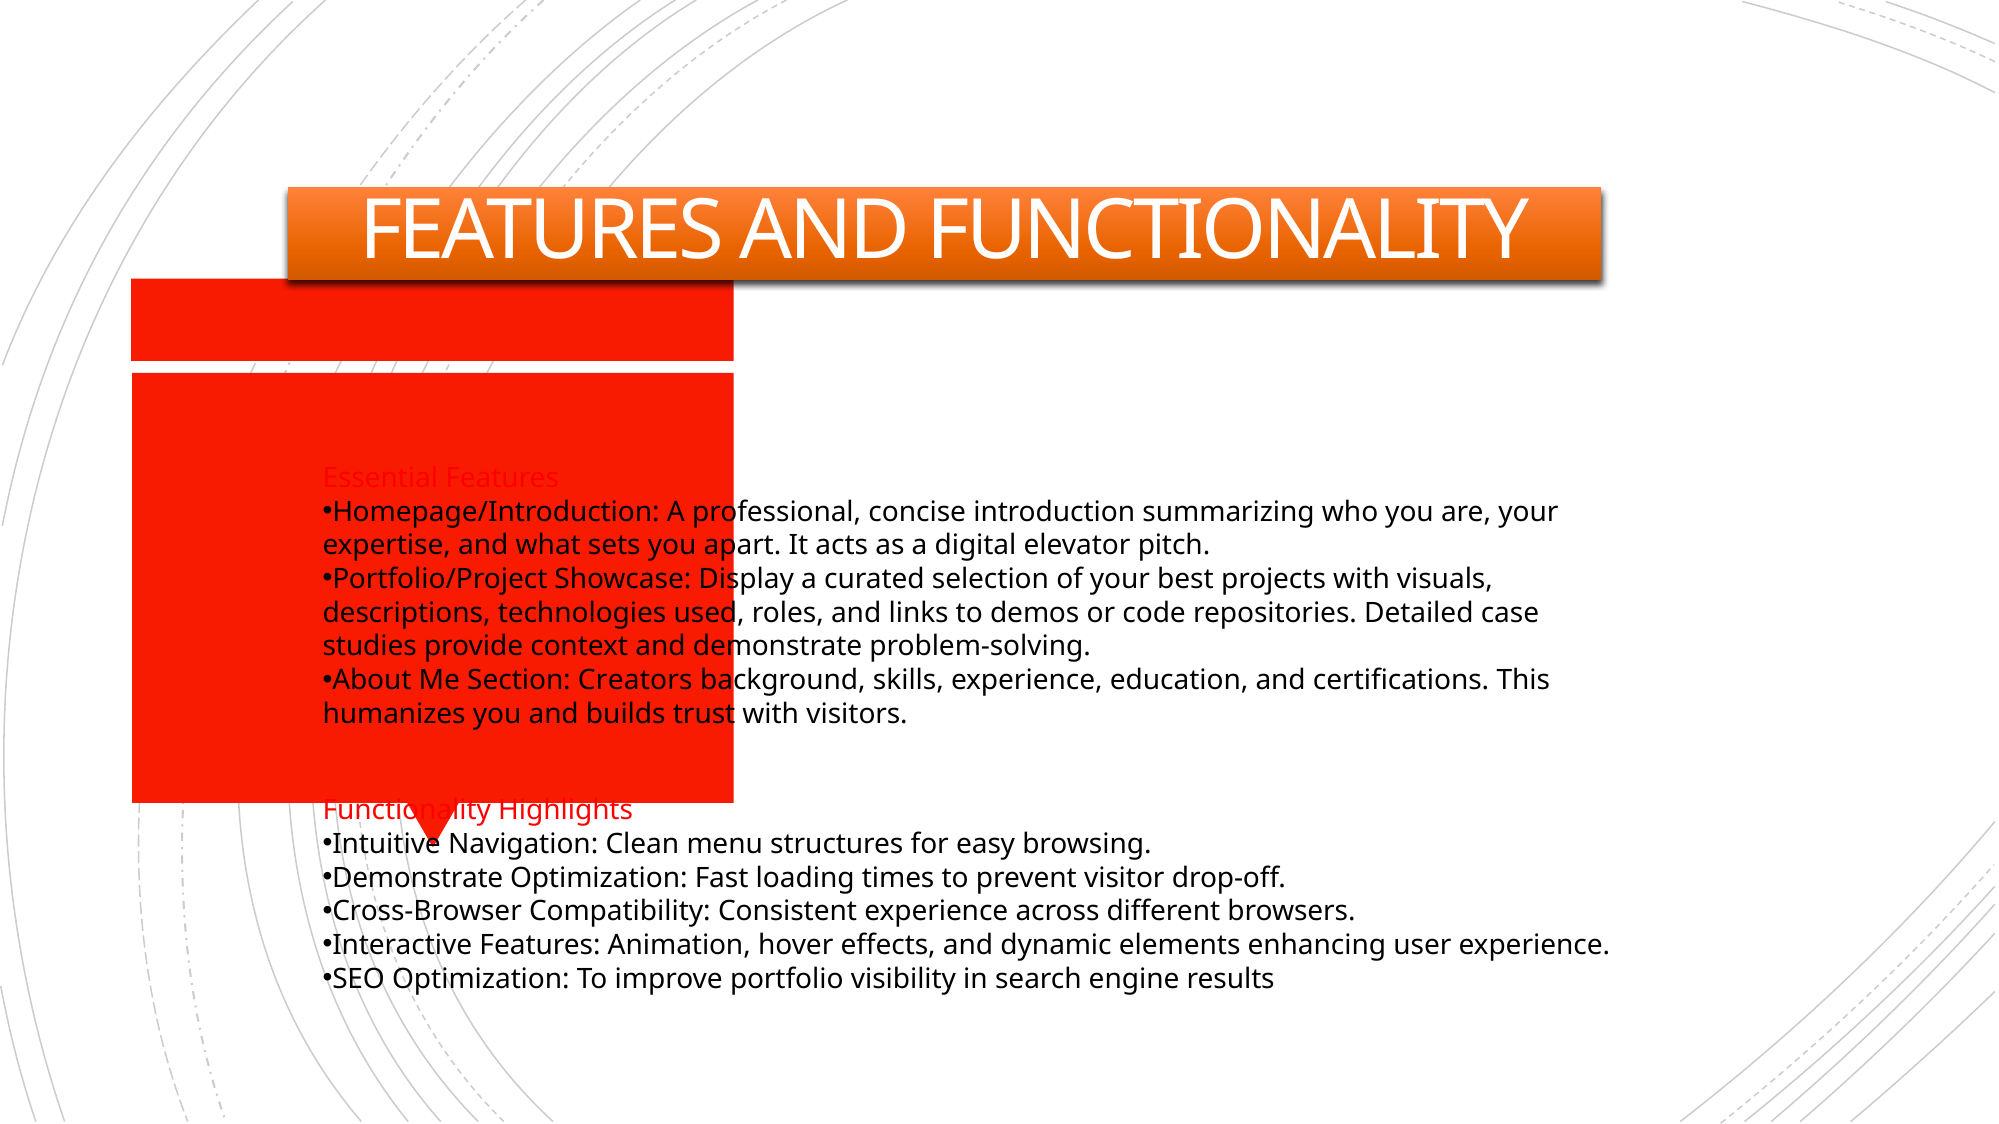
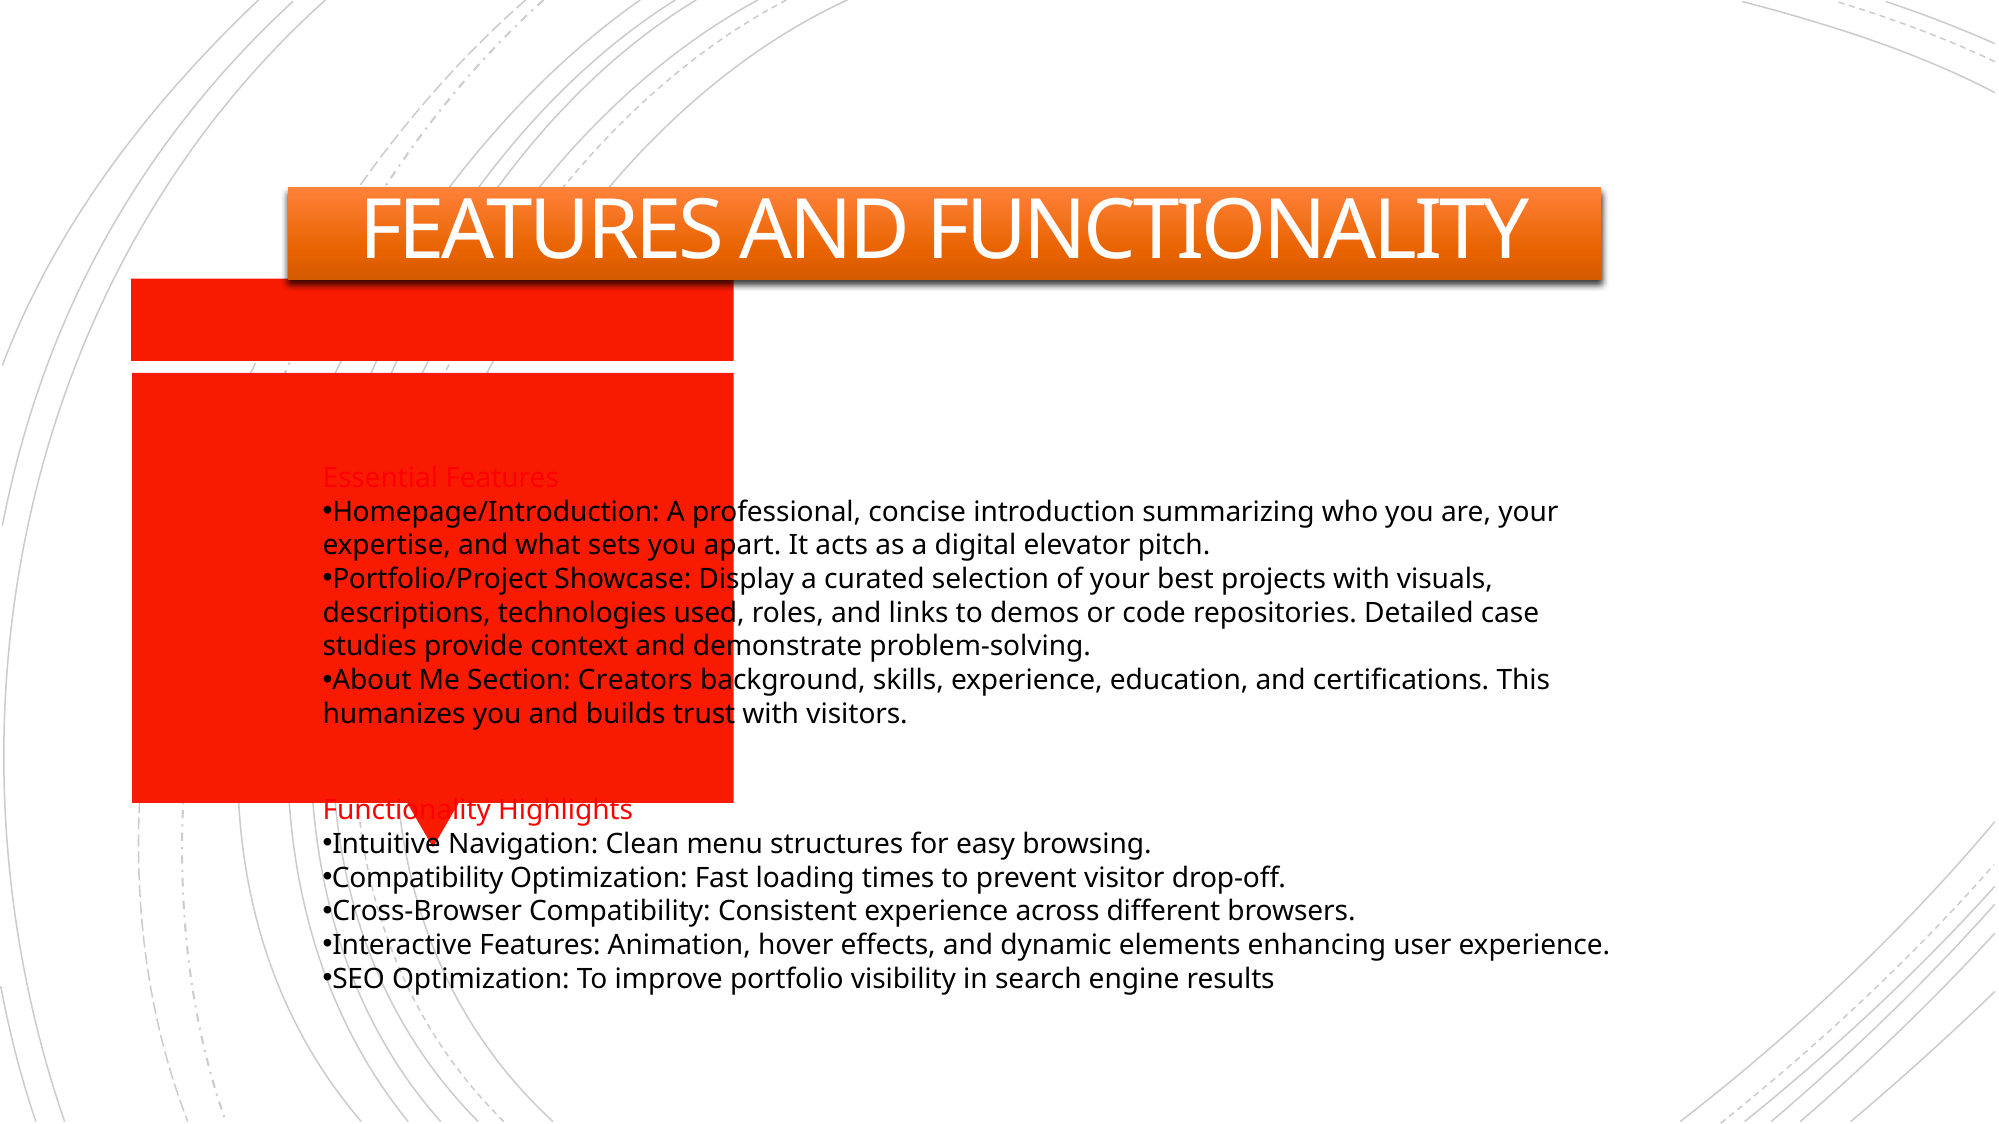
Demonstrate at (418, 878): Demonstrate -> Compatibility
